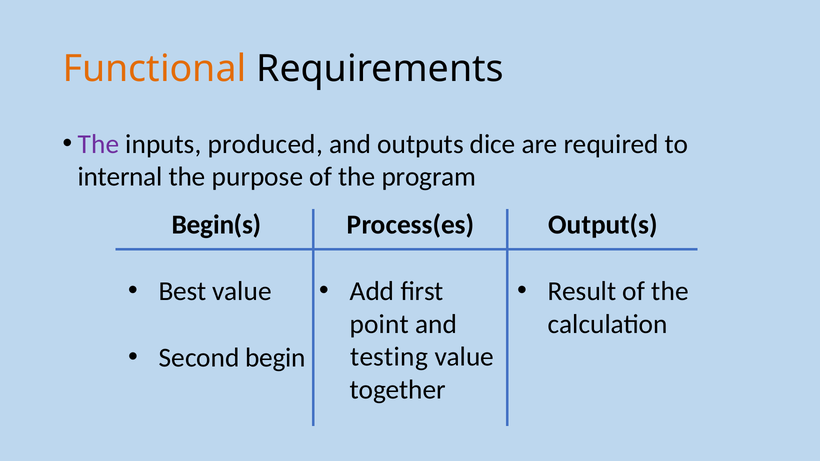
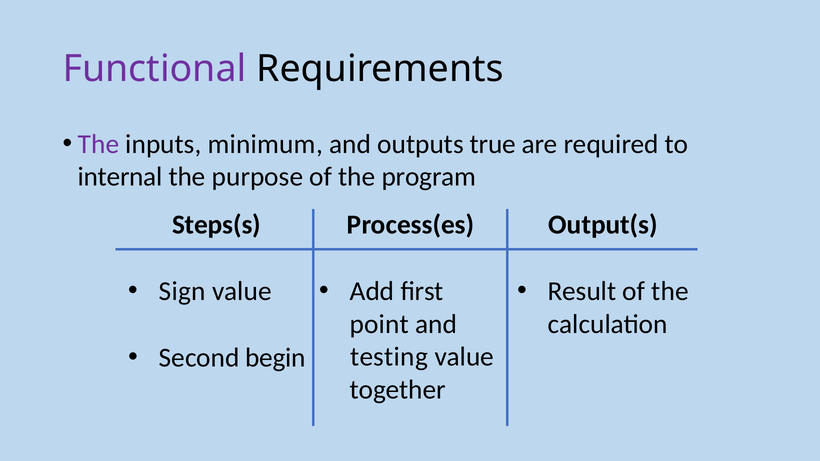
Functional colour: orange -> purple
produced: produced -> minimum
dice: dice -> true
Begin(s: Begin(s -> Steps(s
Best: Best -> Sign
